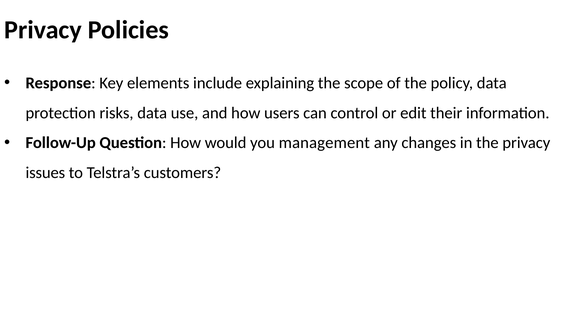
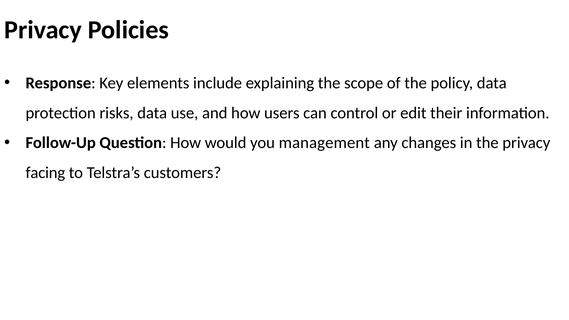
issues: issues -> facing
